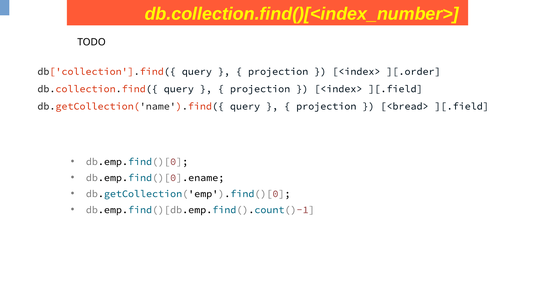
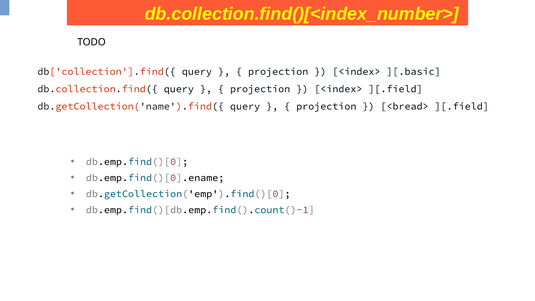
][.order: ][.order -> ][.basic
